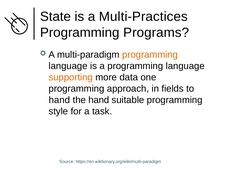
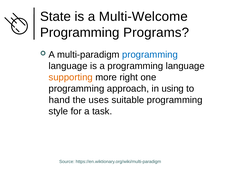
Multi-Practices: Multi-Practices -> Multi-Welcome
programming at (150, 55) colour: orange -> blue
data: data -> right
fields: fields -> using
the hand: hand -> uses
